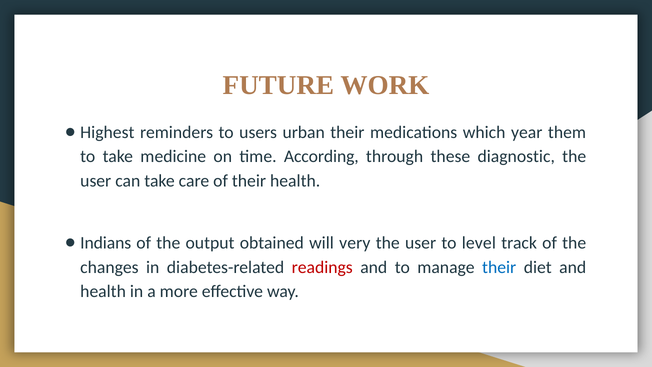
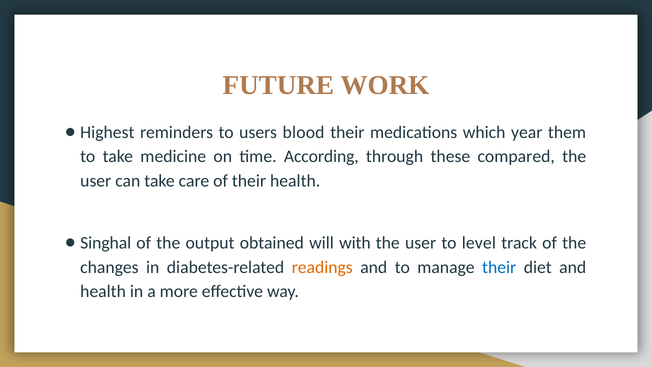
urban: urban -> blood
diagnostic: diagnostic -> compared
Indians: Indians -> Singhal
very: very -> with
readings colour: red -> orange
